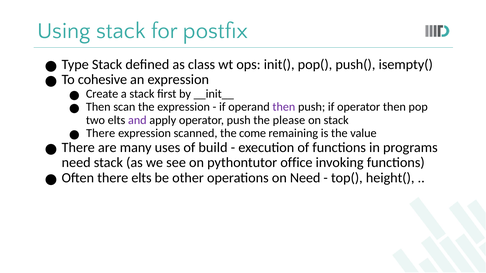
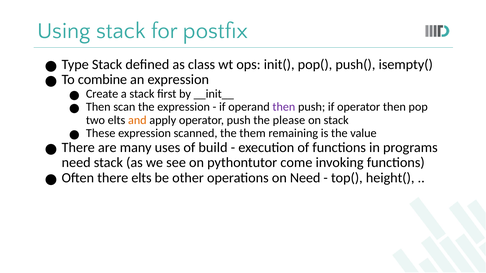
cohesive: cohesive -> combine
and colour: purple -> orange
There at (101, 133): There -> These
come: come -> them
office: office -> come
